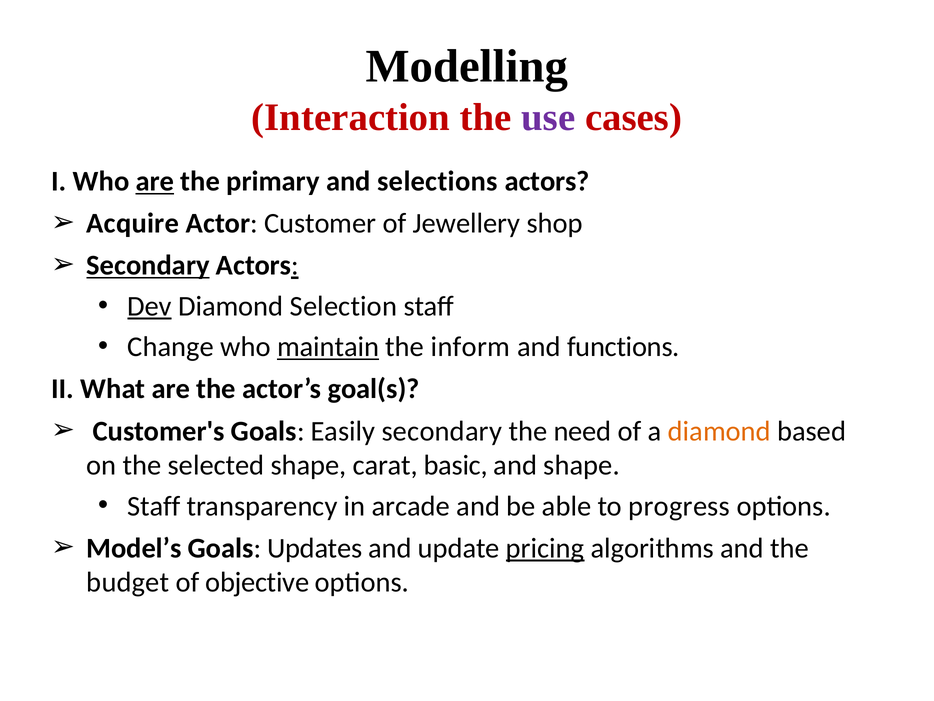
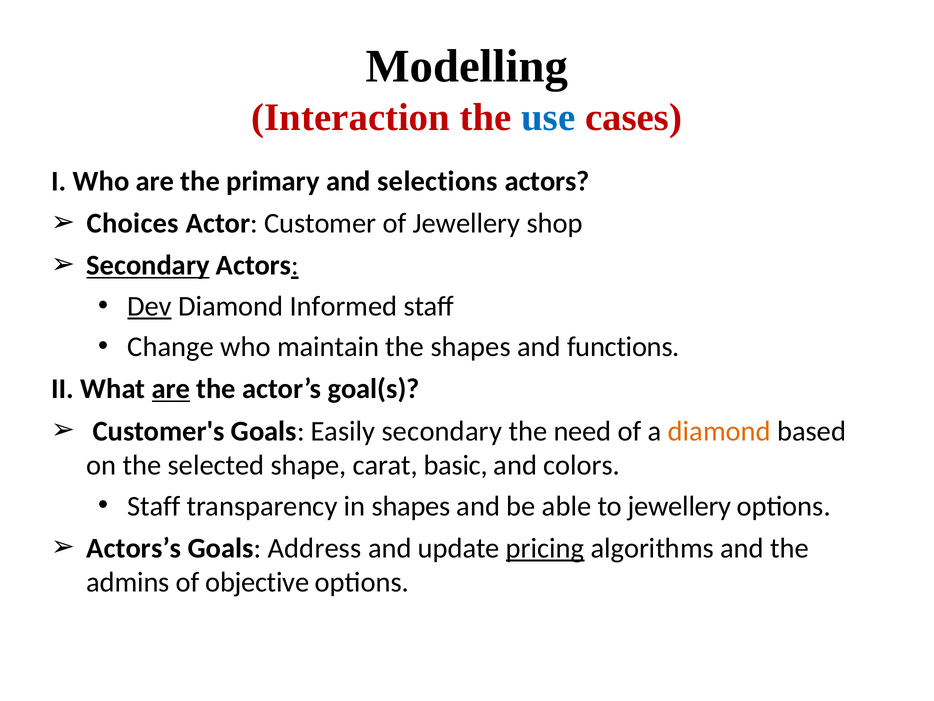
use colour: purple -> blue
are at (155, 181) underline: present -> none
Acquire: Acquire -> Choices
Selection: Selection -> Informed
maintain underline: present -> none
the inform: inform -> shapes
are at (171, 389) underline: none -> present
and shape: shape -> colors
in arcade: arcade -> shapes
to progress: progress -> jewellery
Model’s: Model’s -> Actors’s
Updates: Updates -> Address
budget: budget -> admins
